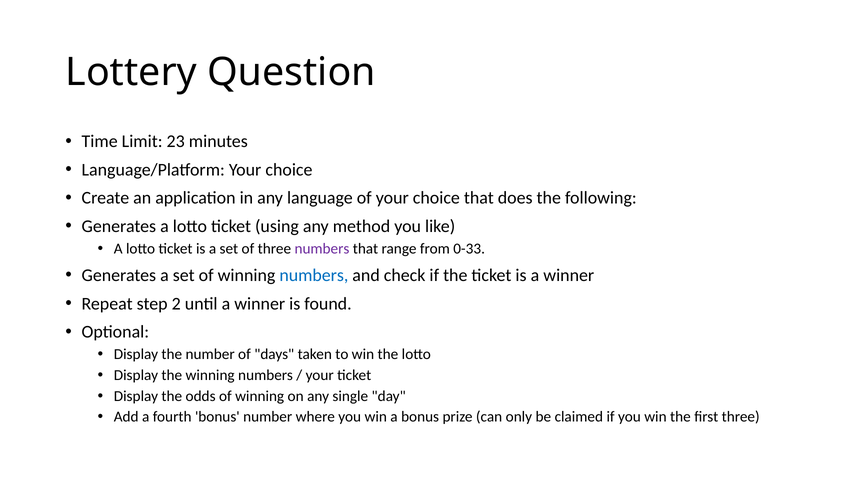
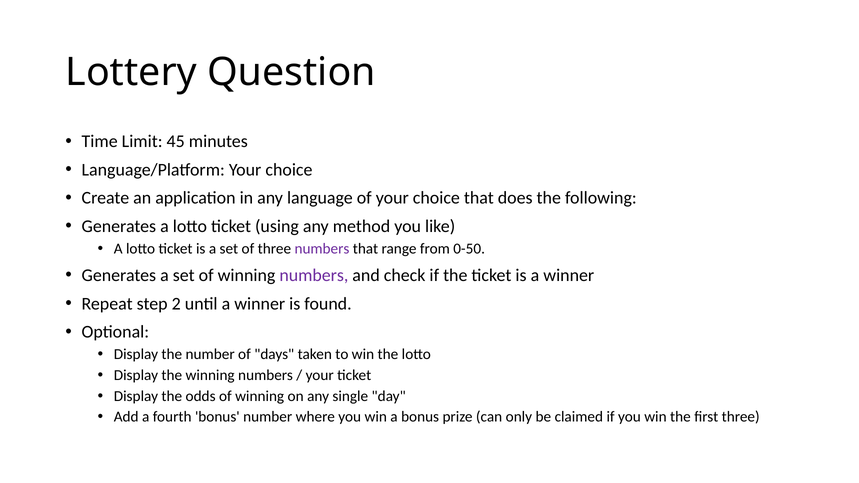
23: 23 -> 45
0-33: 0-33 -> 0-50
numbers at (314, 275) colour: blue -> purple
